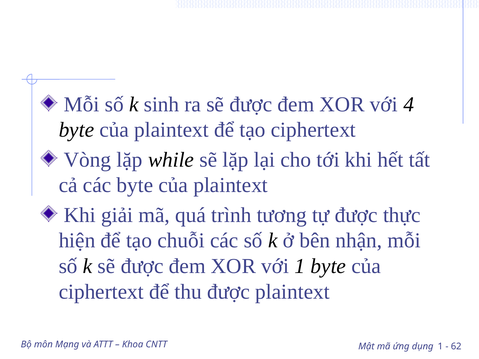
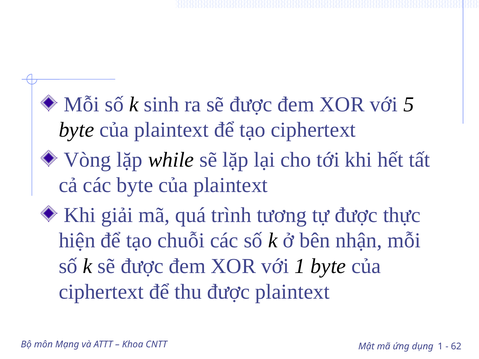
4: 4 -> 5
